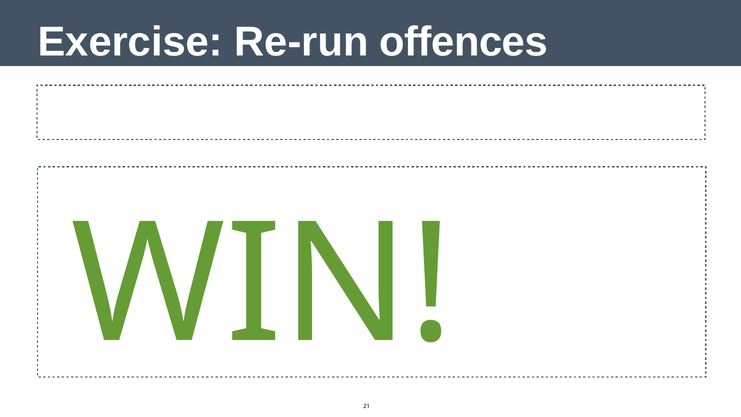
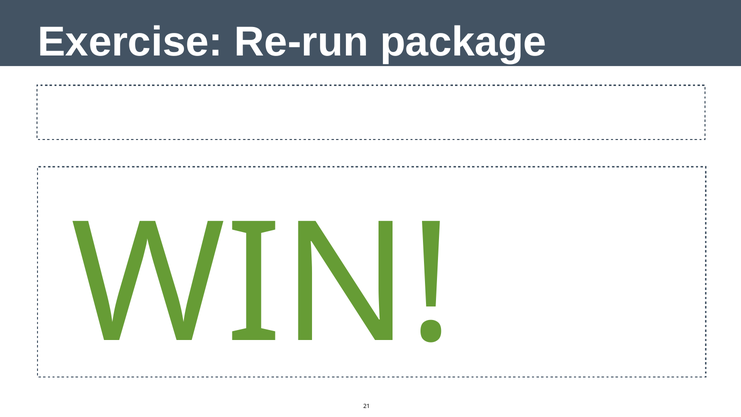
Re-run offences: offences -> package
